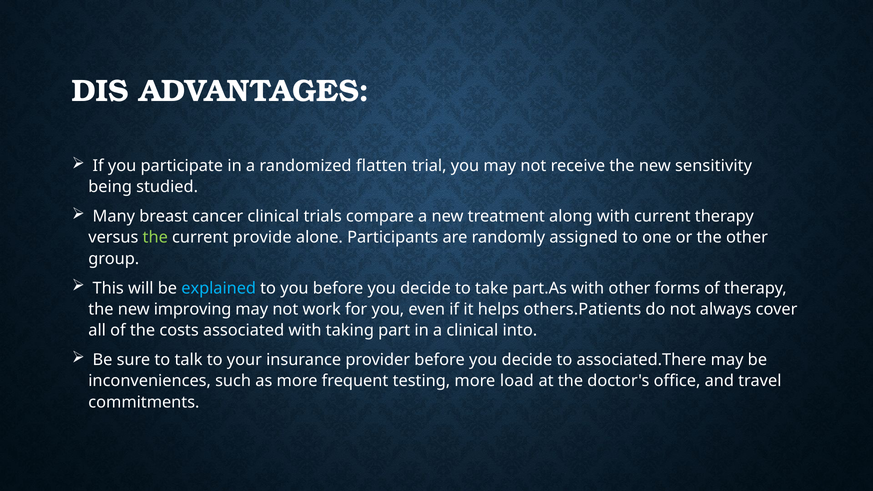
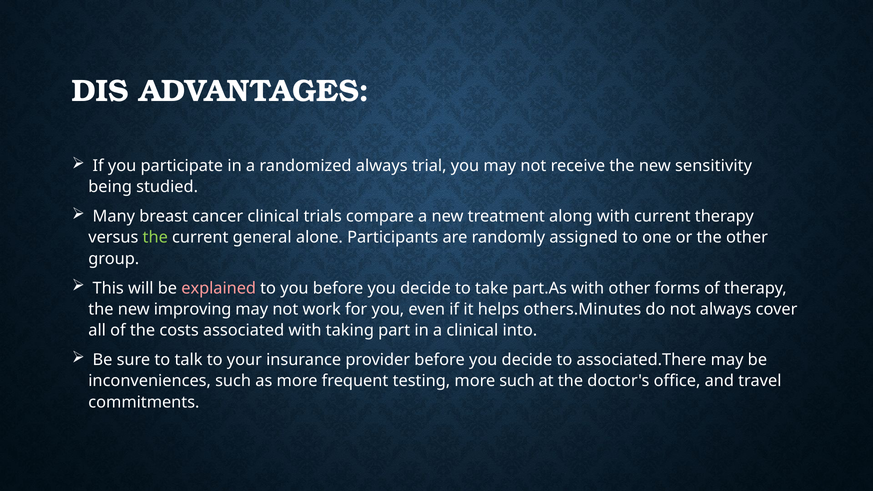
randomized flatten: flatten -> always
provide: provide -> general
explained colour: light blue -> pink
others.Patients: others.Patients -> others.Minutes
more load: load -> such
